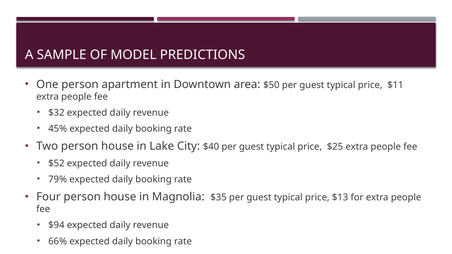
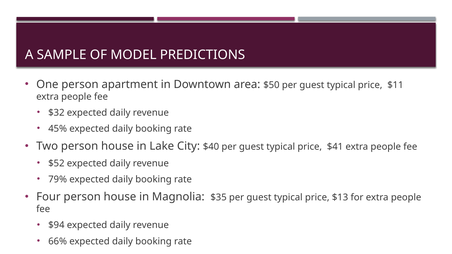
$25: $25 -> $41
